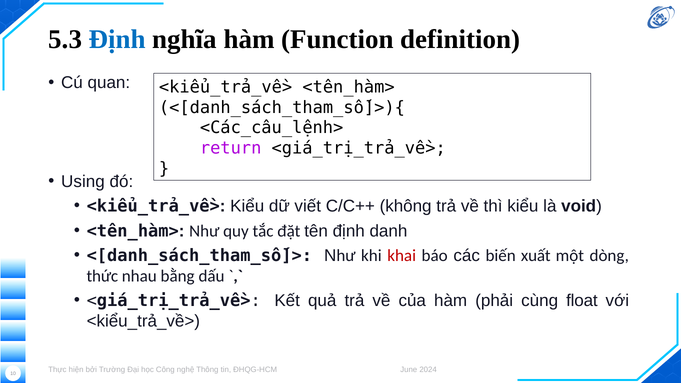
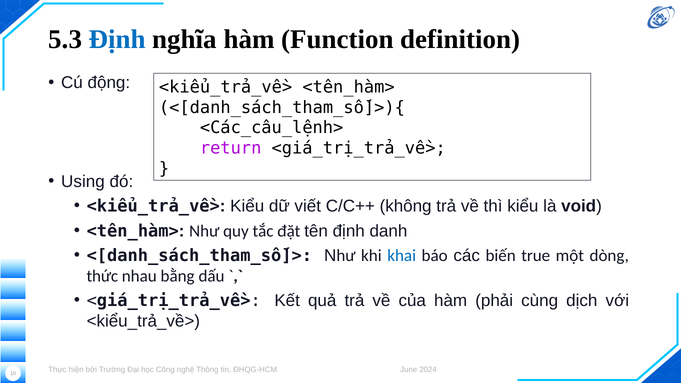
quan: quan -> động
khai colour: red -> blue
xuất: xuất -> true
float: float -> dịch
